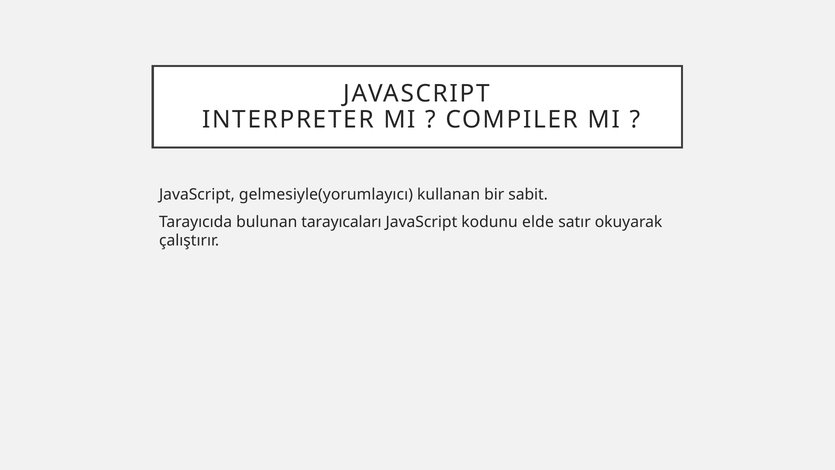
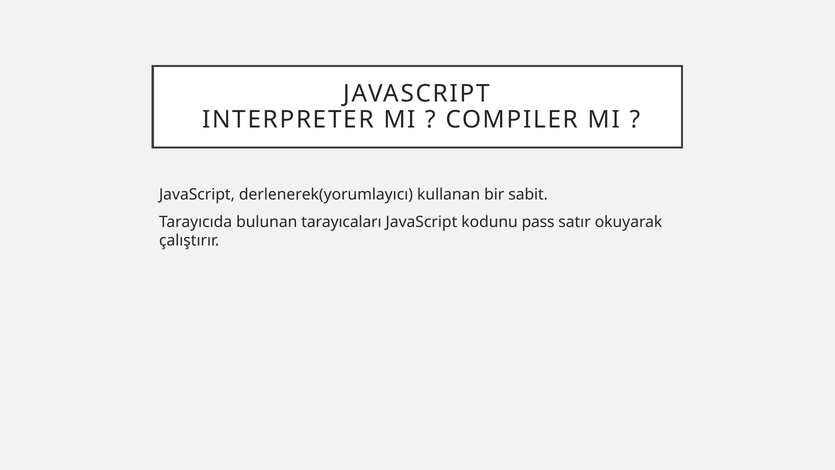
gelmesiyle(yorumlayıcı: gelmesiyle(yorumlayıcı -> derlenerek(yorumlayıcı
elde: elde -> pass
